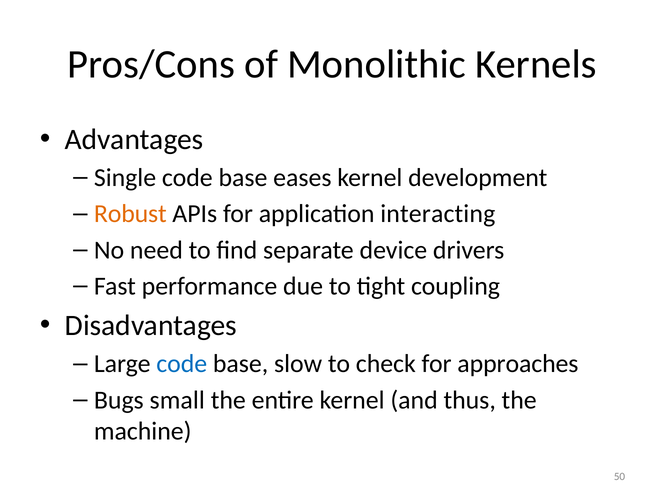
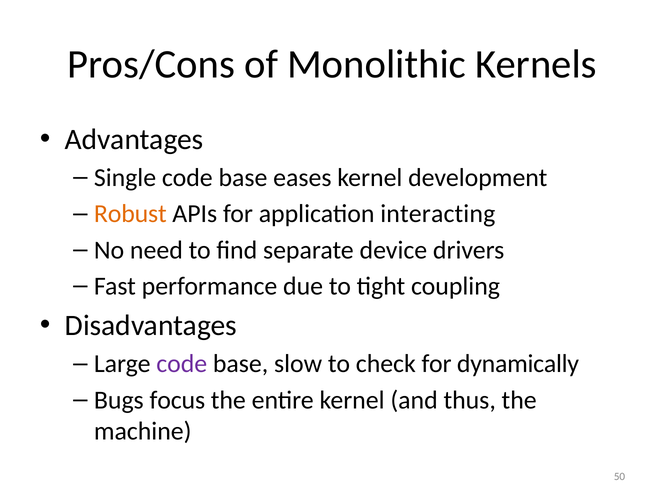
code at (182, 364) colour: blue -> purple
approaches: approaches -> dynamically
small: small -> focus
